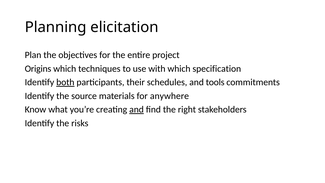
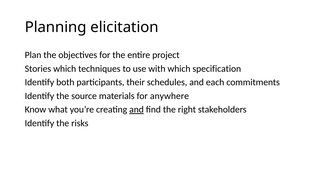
Origins: Origins -> Stories
both underline: present -> none
tools: tools -> each
